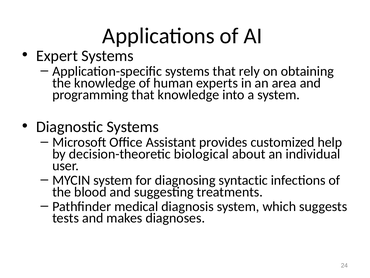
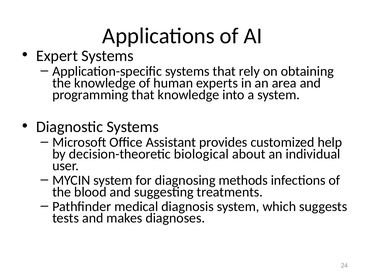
syntactic: syntactic -> methods
